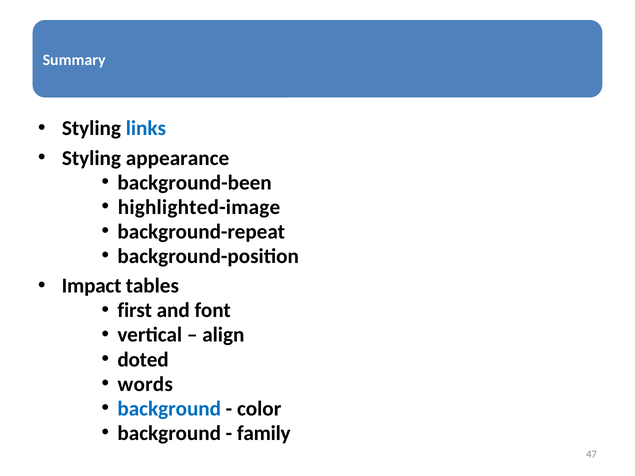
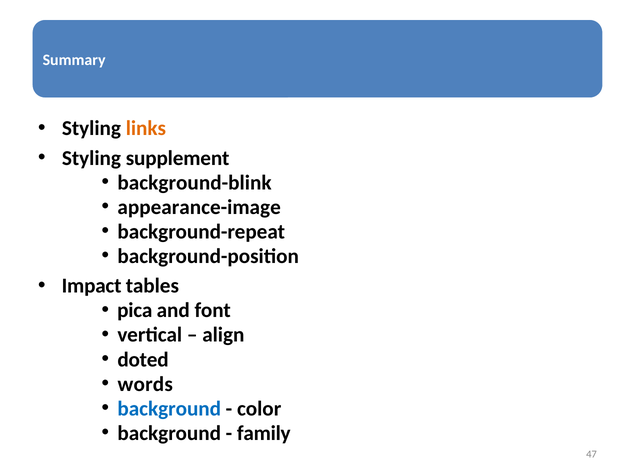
links colour: blue -> orange
appearance: appearance -> supplement
background-been: background-been -> background-blink
highlighted-image: highlighted-image -> appearance-image
first: first -> pica
